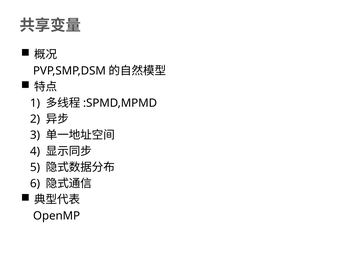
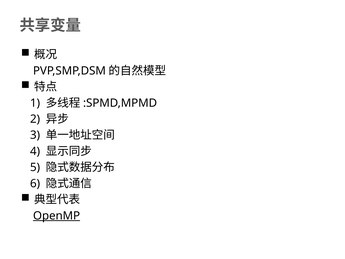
OpenMP underline: none -> present
